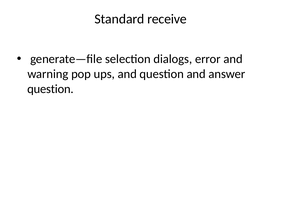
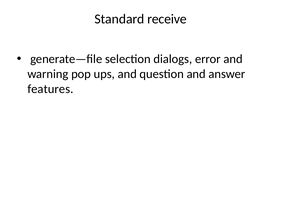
question at (50, 89): question -> features
